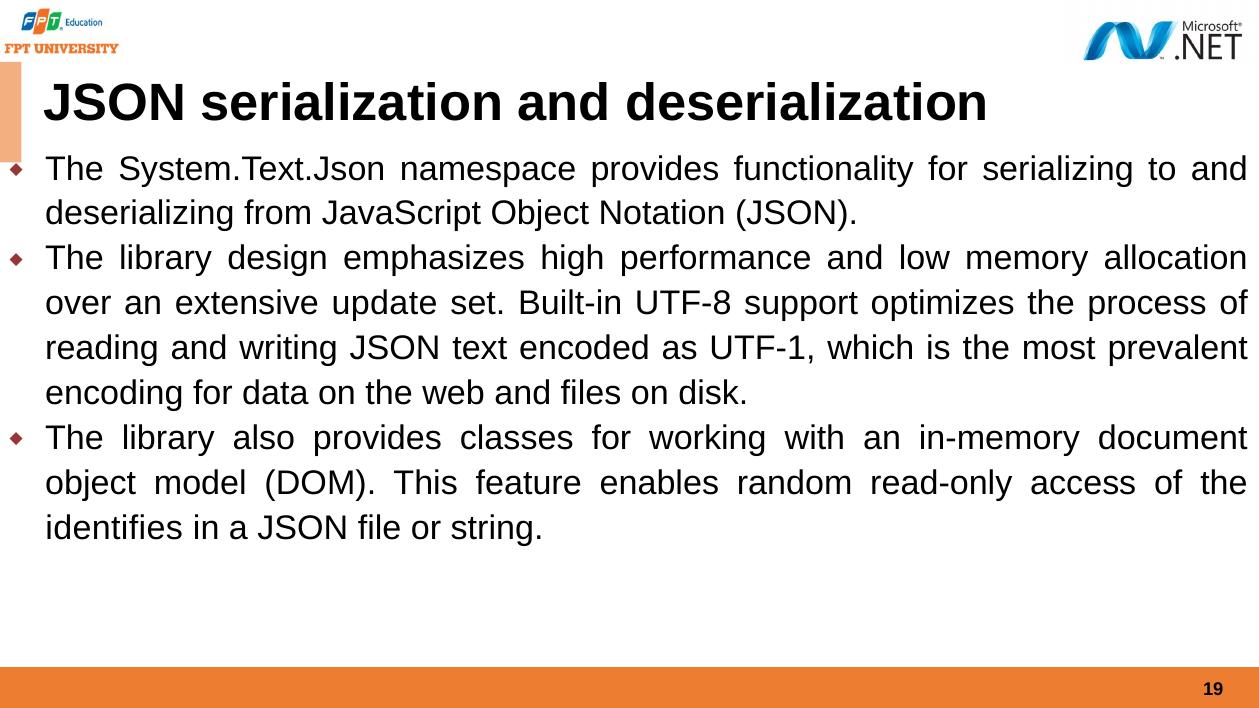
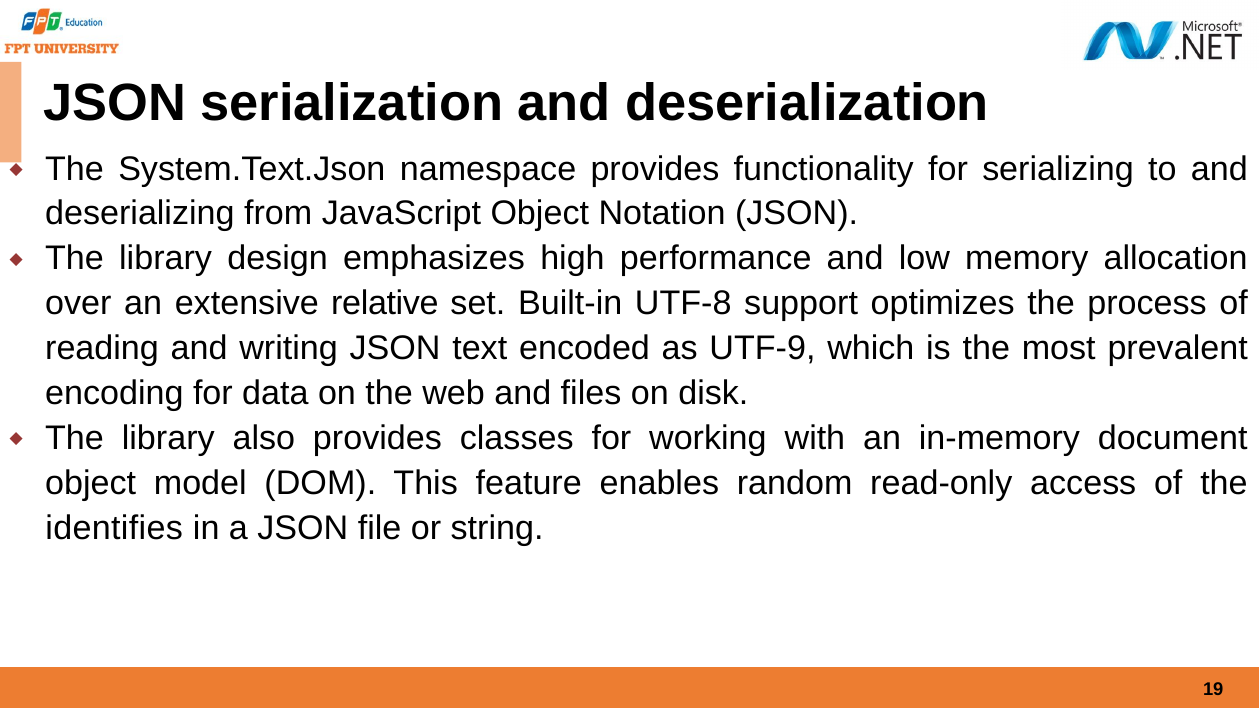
update: update -> relative
UTF-1: UTF-1 -> UTF-9
